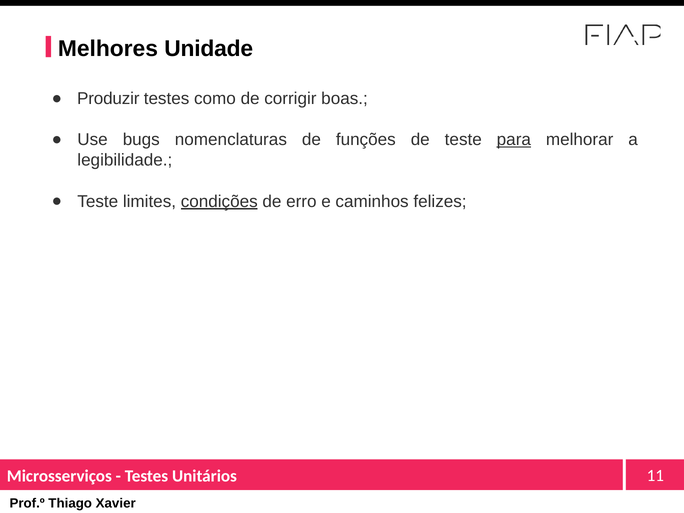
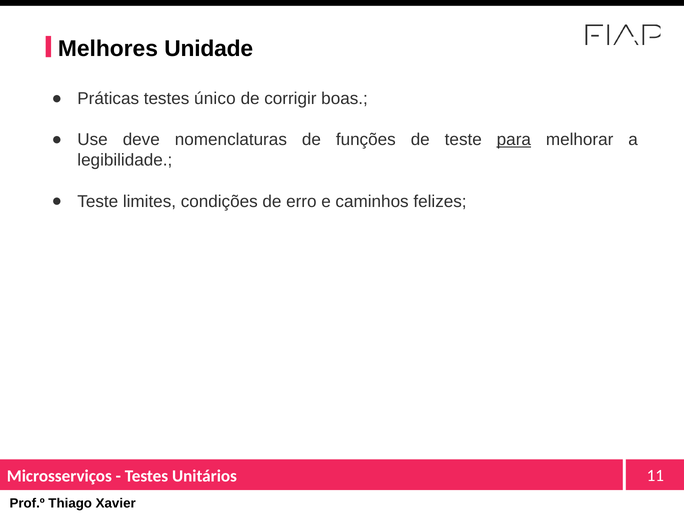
Produzir: Produzir -> Práticas
como: como -> único
bugs: bugs -> deve
condições underline: present -> none
